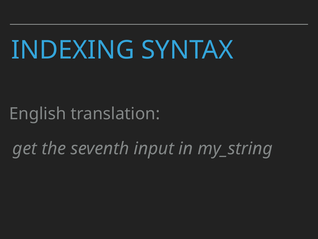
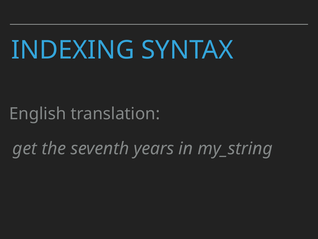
input: input -> years
